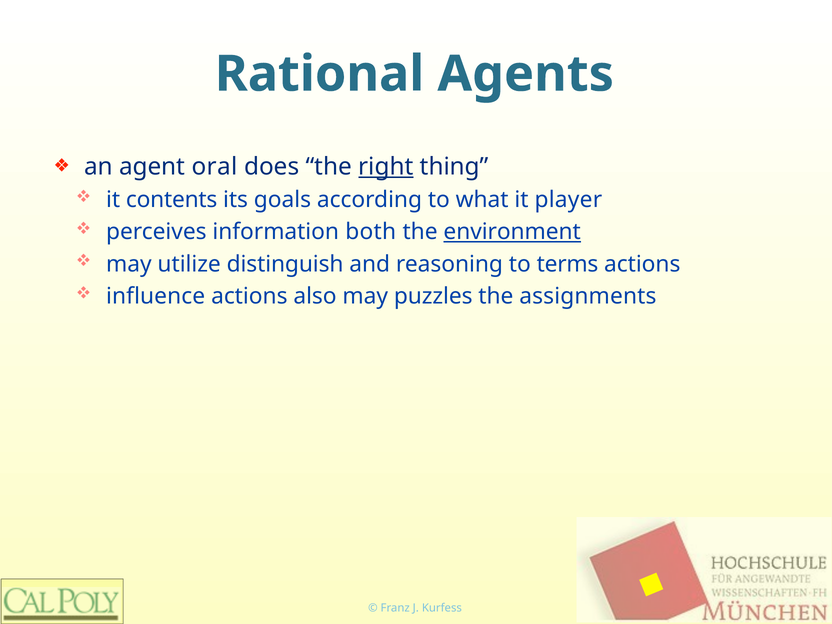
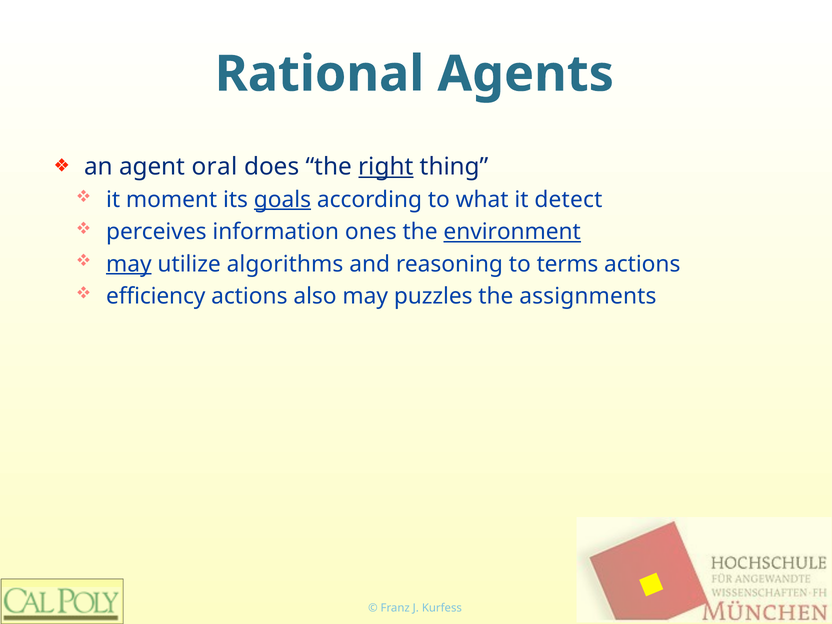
contents: contents -> moment
goals underline: none -> present
player: player -> detect
both: both -> ones
may at (129, 264) underline: none -> present
distinguish: distinguish -> algorithms
influence: influence -> efficiency
